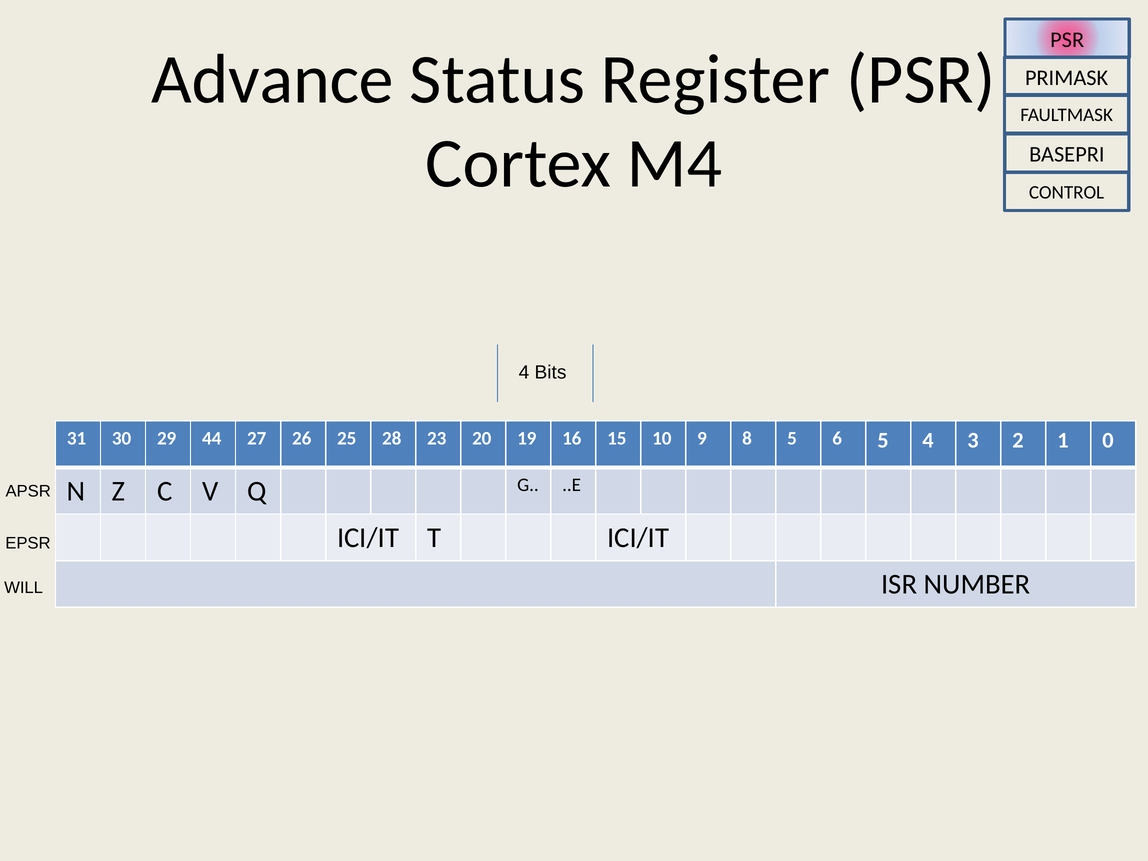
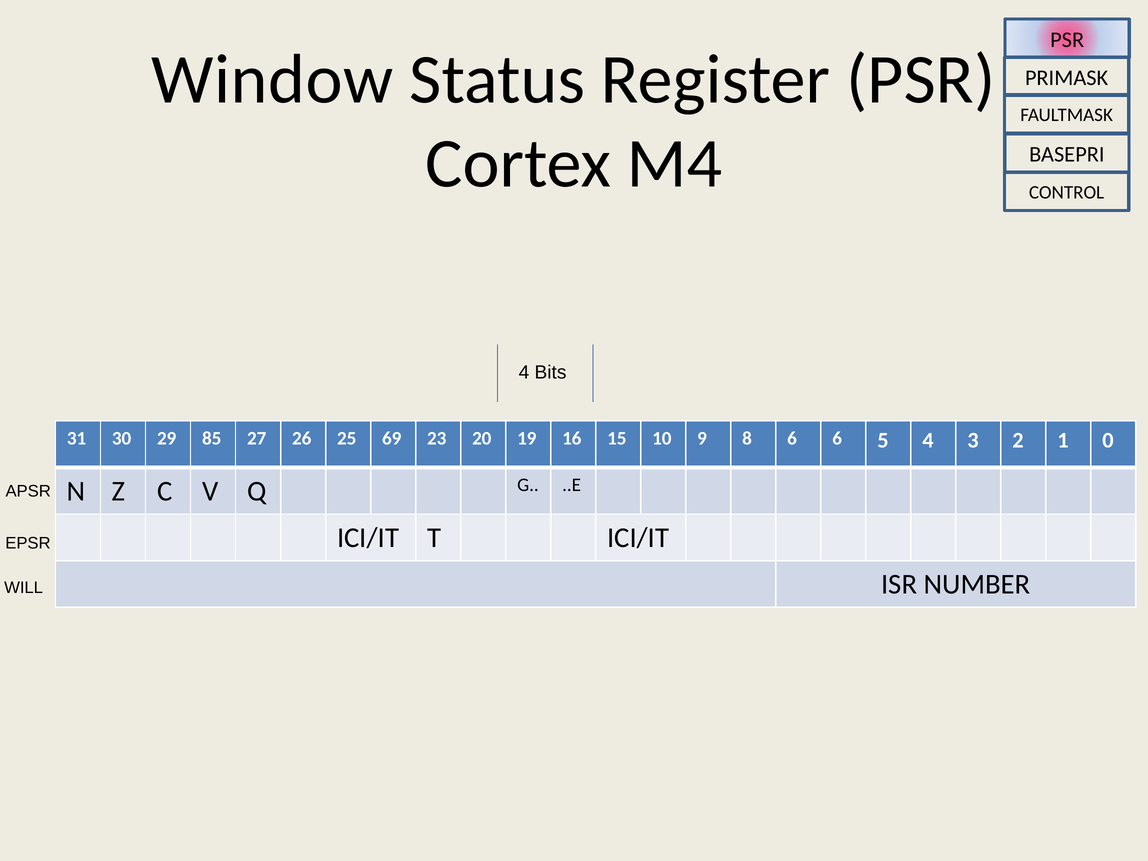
Advance: Advance -> Window
44: 44 -> 85
28: 28 -> 69
8 5: 5 -> 6
